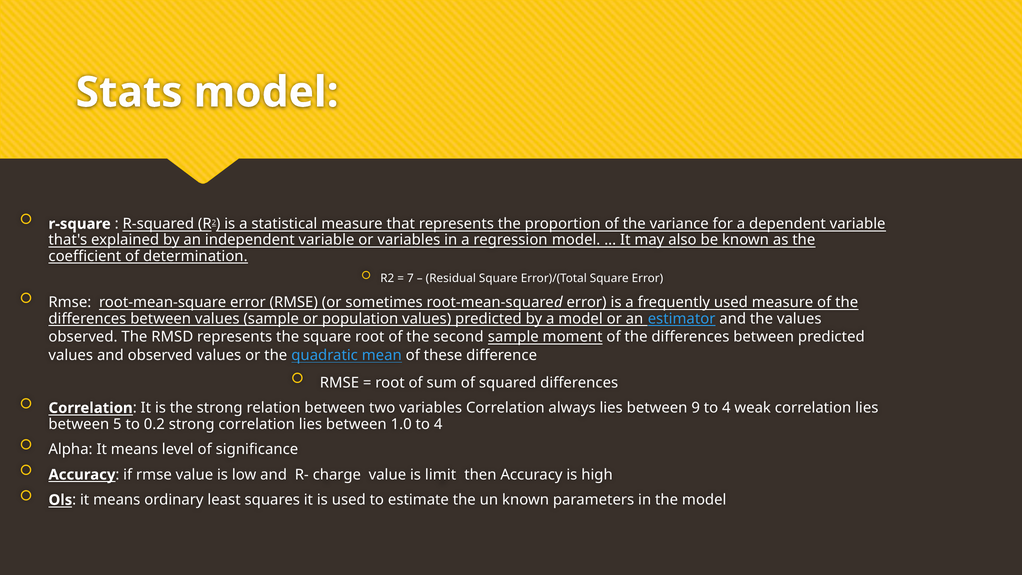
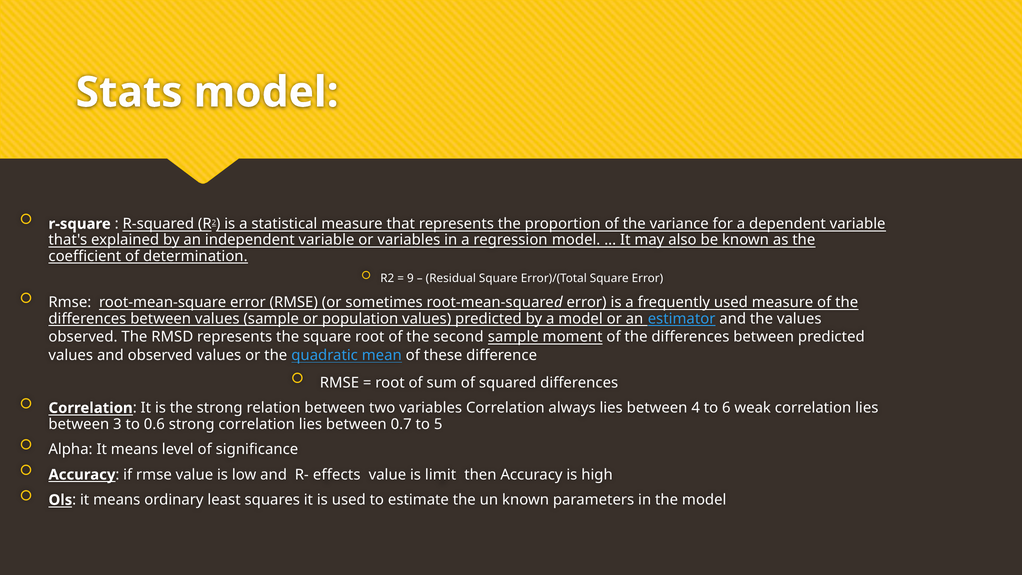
7: 7 -> 9
9: 9 -> 4
4 at (726, 408): 4 -> 6
5: 5 -> 3
0.2: 0.2 -> 0.6
1.0: 1.0 -> 0.7
4 at (438, 424): 4 -> 5
charge: charge -> effects
